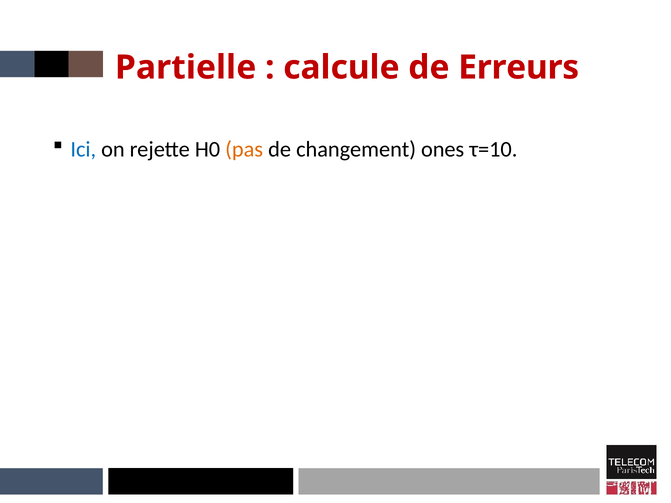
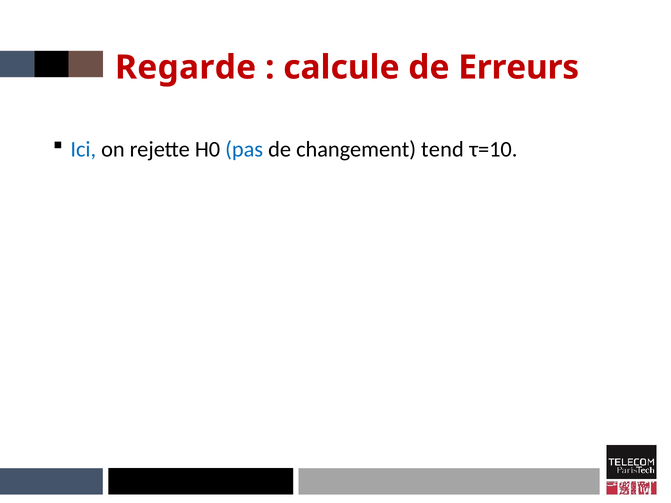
Partielle: Partielle -> Regarde
pas colour: orange -> blue
ones: ones -> tend
